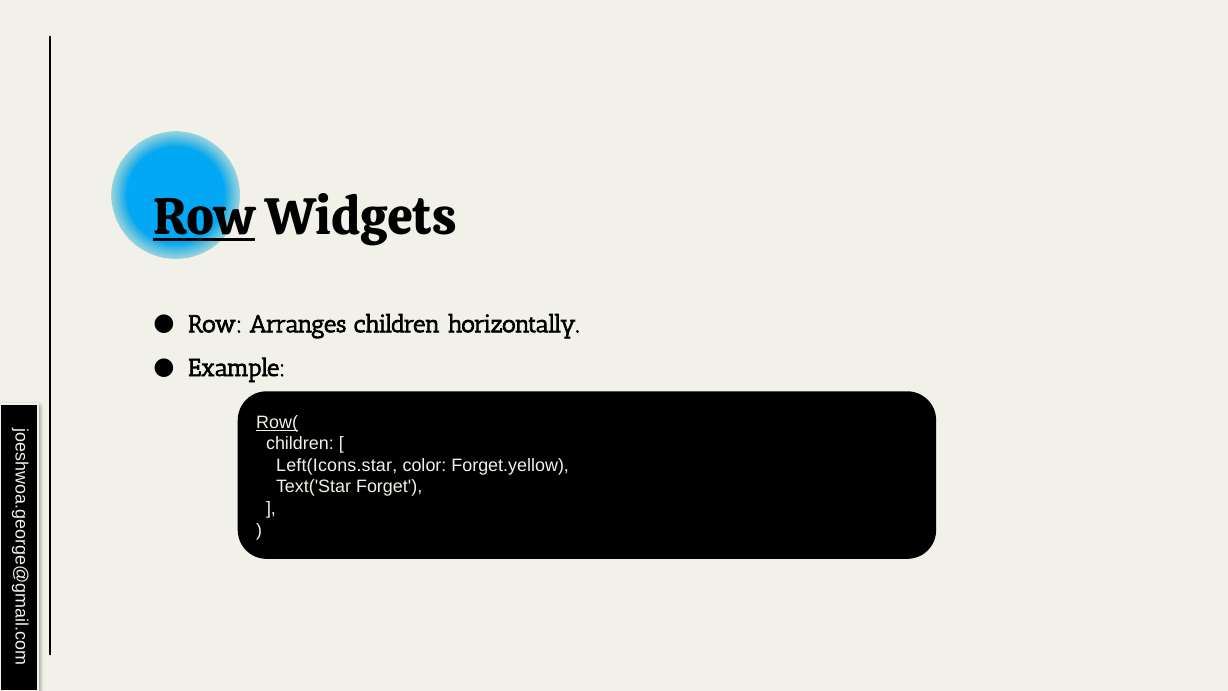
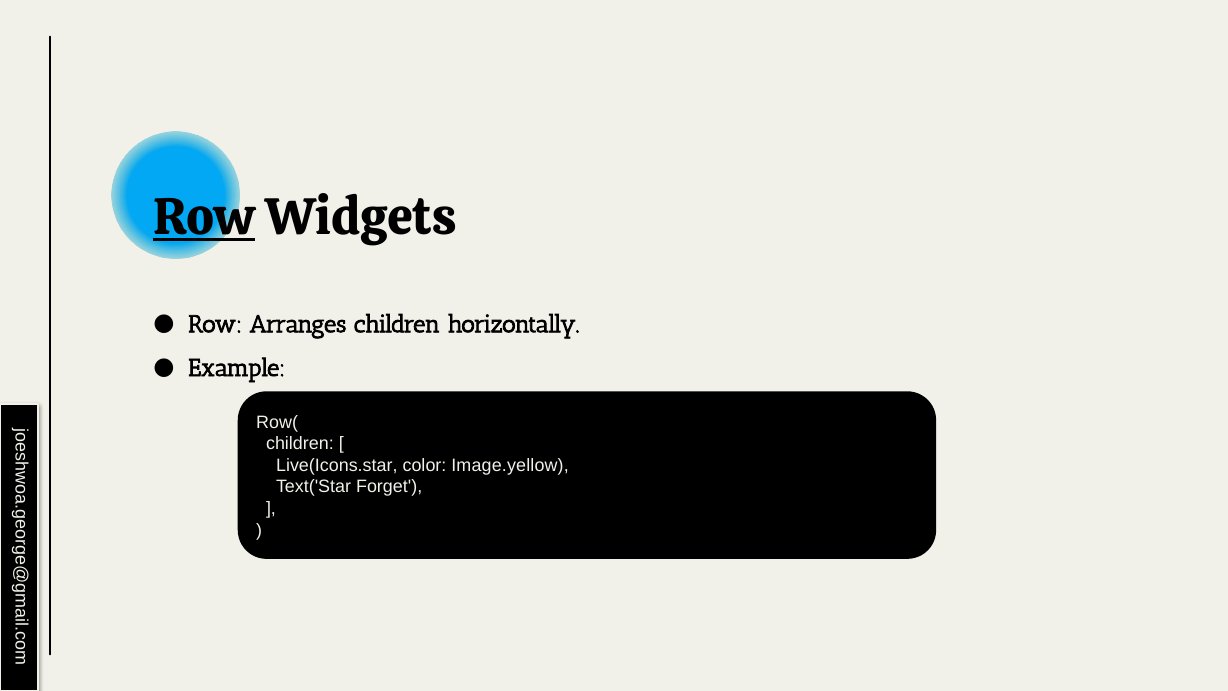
Row( underline: present -> none
Left(Icons.star: Left(Icons.star -> Live(Icons.star
Forget.yellow: Forget.yellow -> Image.yellow
